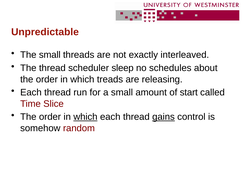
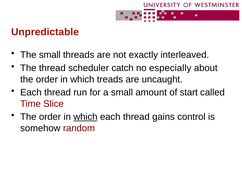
sleep: sleep -> catch
schedules: schedules -> especially
releasing: releasing -> uncaught
gains underline: present -> none
